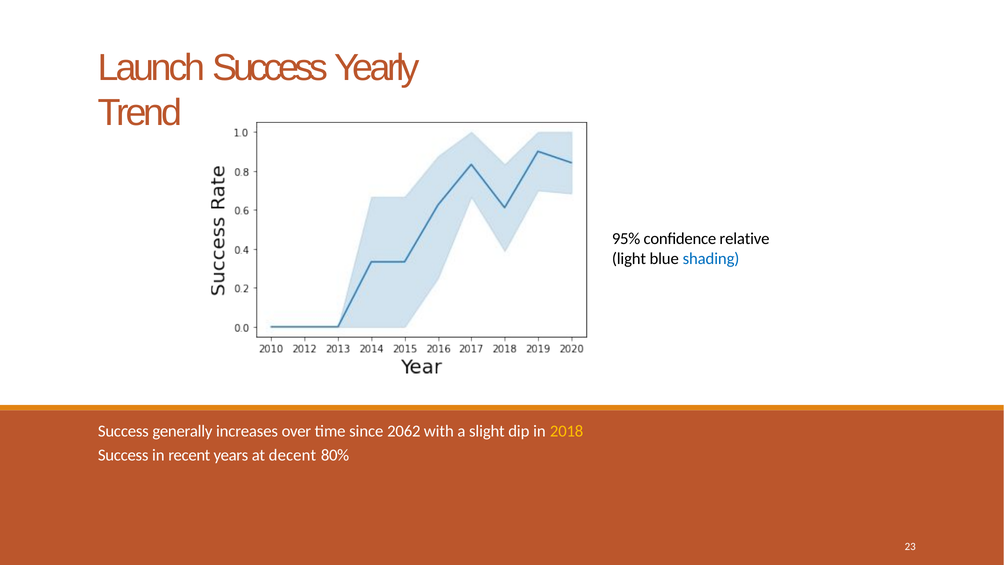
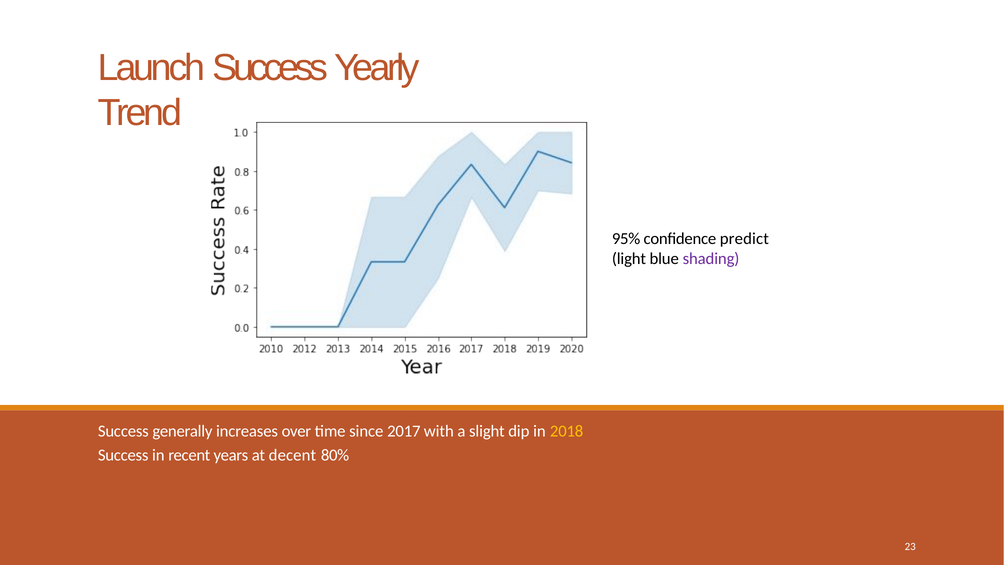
relative: relative -> predict
shading colour: blue -> purple
2062: 2062 -> 2017
